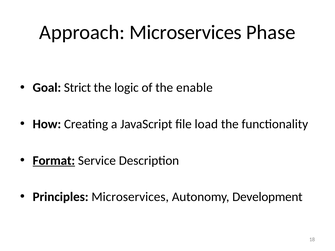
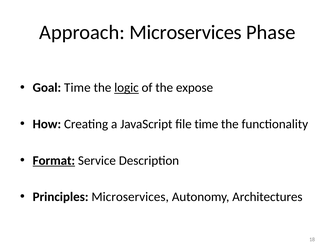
Goal Strict: Strict -> Time
logic underline: none -> present
enable: enable -> expose
file load: load -> time
Development: Development -> Architectures
